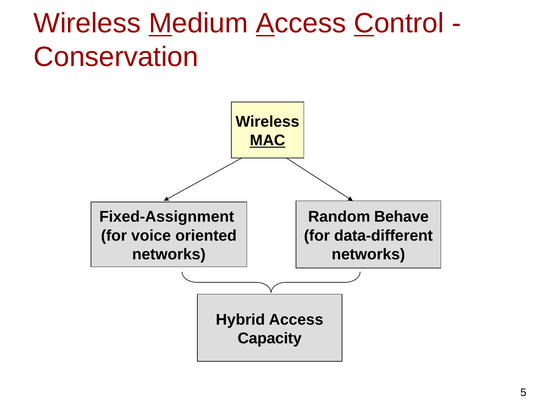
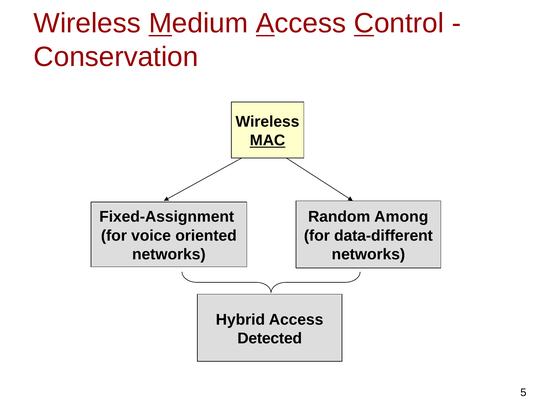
Behave: Behave -> Among
Capacity: Capacity -> Detected
